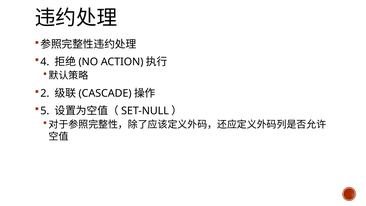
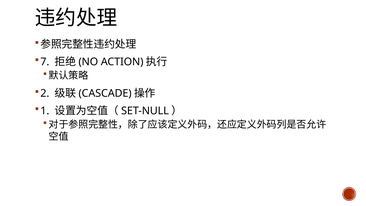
4: 4 -> 7
5: 5 -> 1
